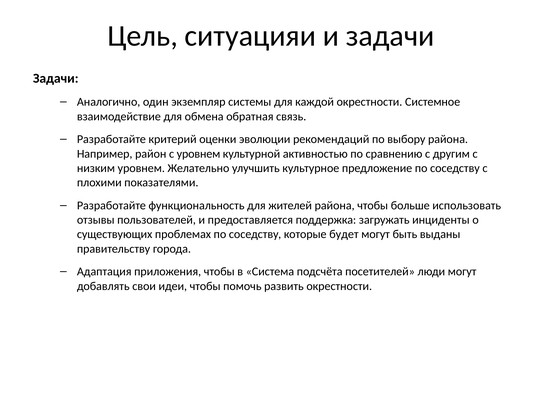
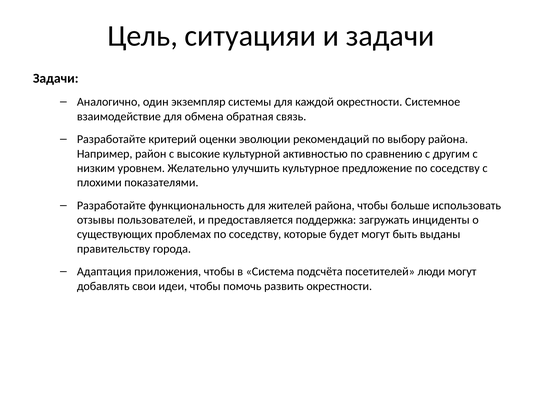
с уровнем: уровнем -> высокие
